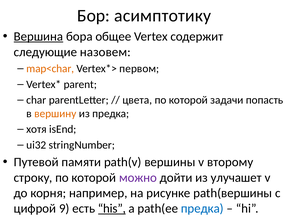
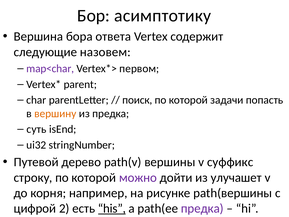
Вершина underline: present -> none
общее: общее -> ответа
map<char colour: orange -> purple
цвета: цвета -> поиск
хотя: хотя -> суть
памяти: памяти -> дерево
второму: второму -> cуффикс
9: 9 -> 2
предка at (202, 208) colour: blue -> purple
